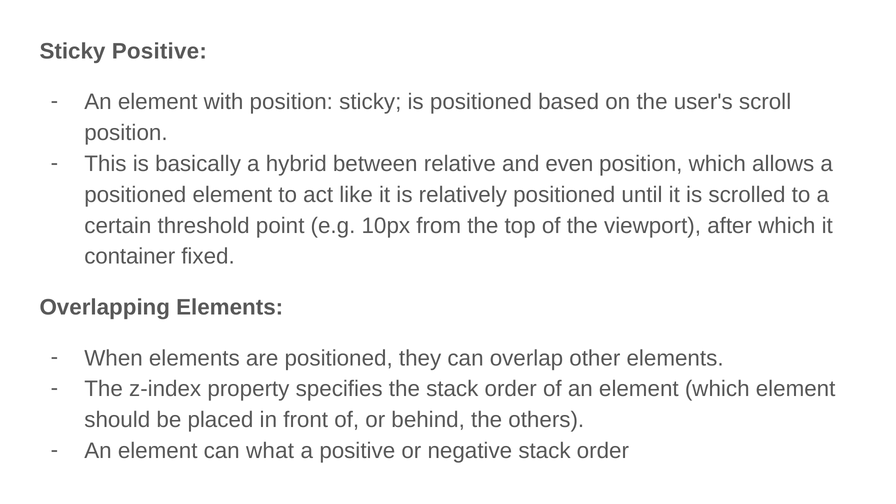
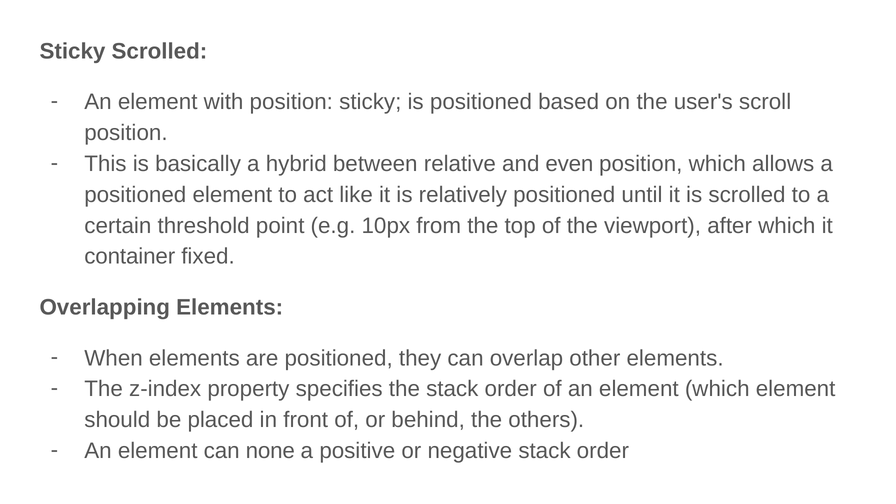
Sticky Positive: Positive -> Scrolled
what: what -> none
